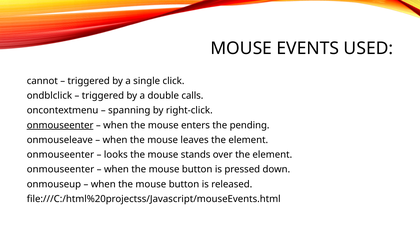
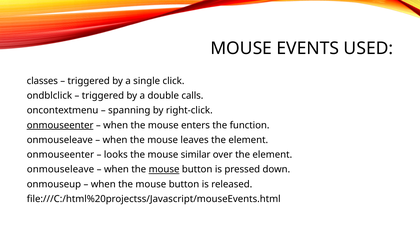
cannot: cannot -> classes
pending: pending -> function
stands: stands -> similar
onmouseenter at (61, 170): onmouseenter -> onmouseleave
mouse at (164, 170) underline: none -> present
